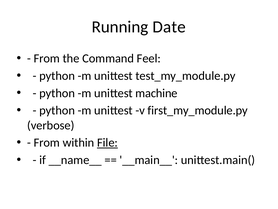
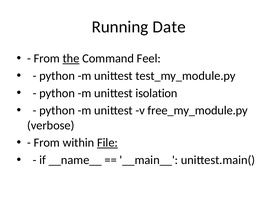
the underline: none -> present
machine: machine -> isolation
first_my_module.py: first_my_module.py -> free_my_module.py
